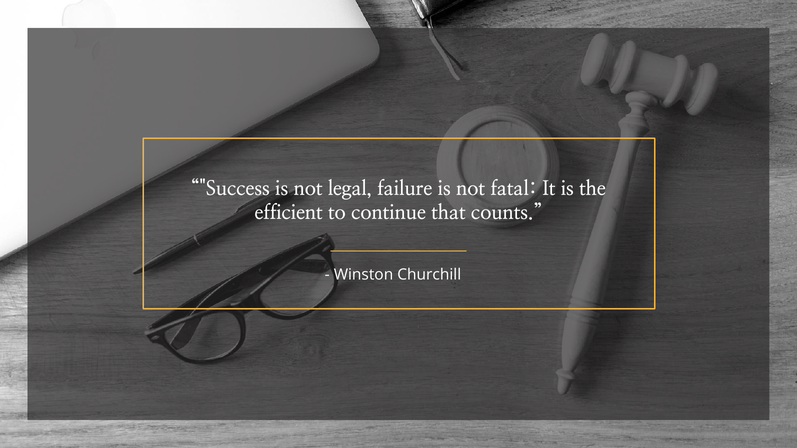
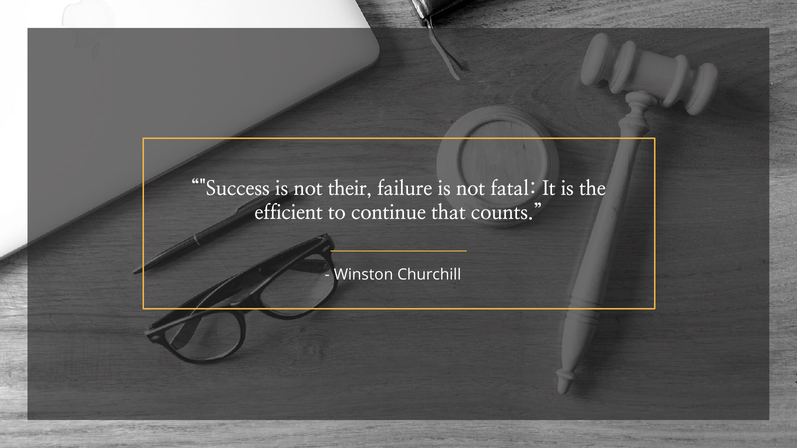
legal: legal -> their
